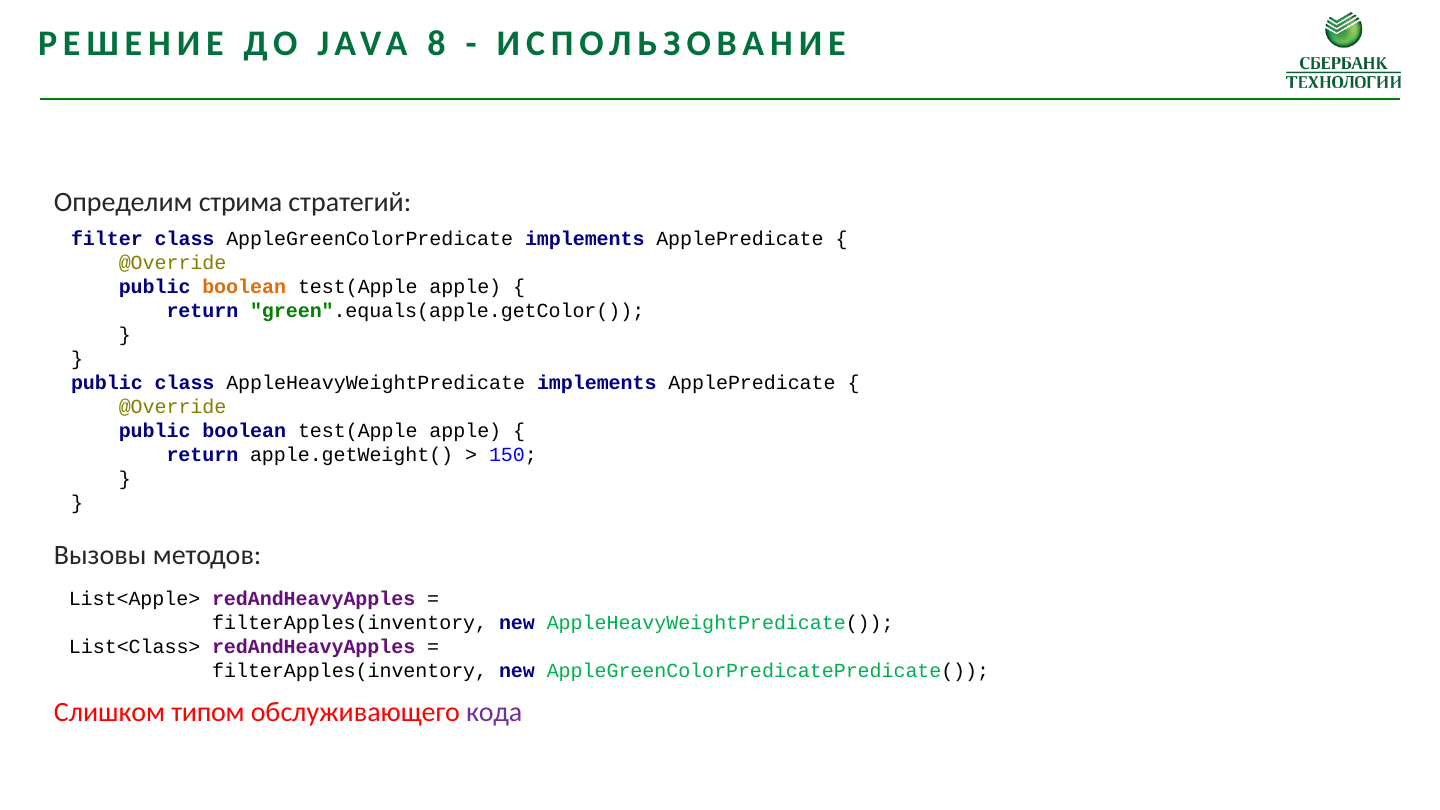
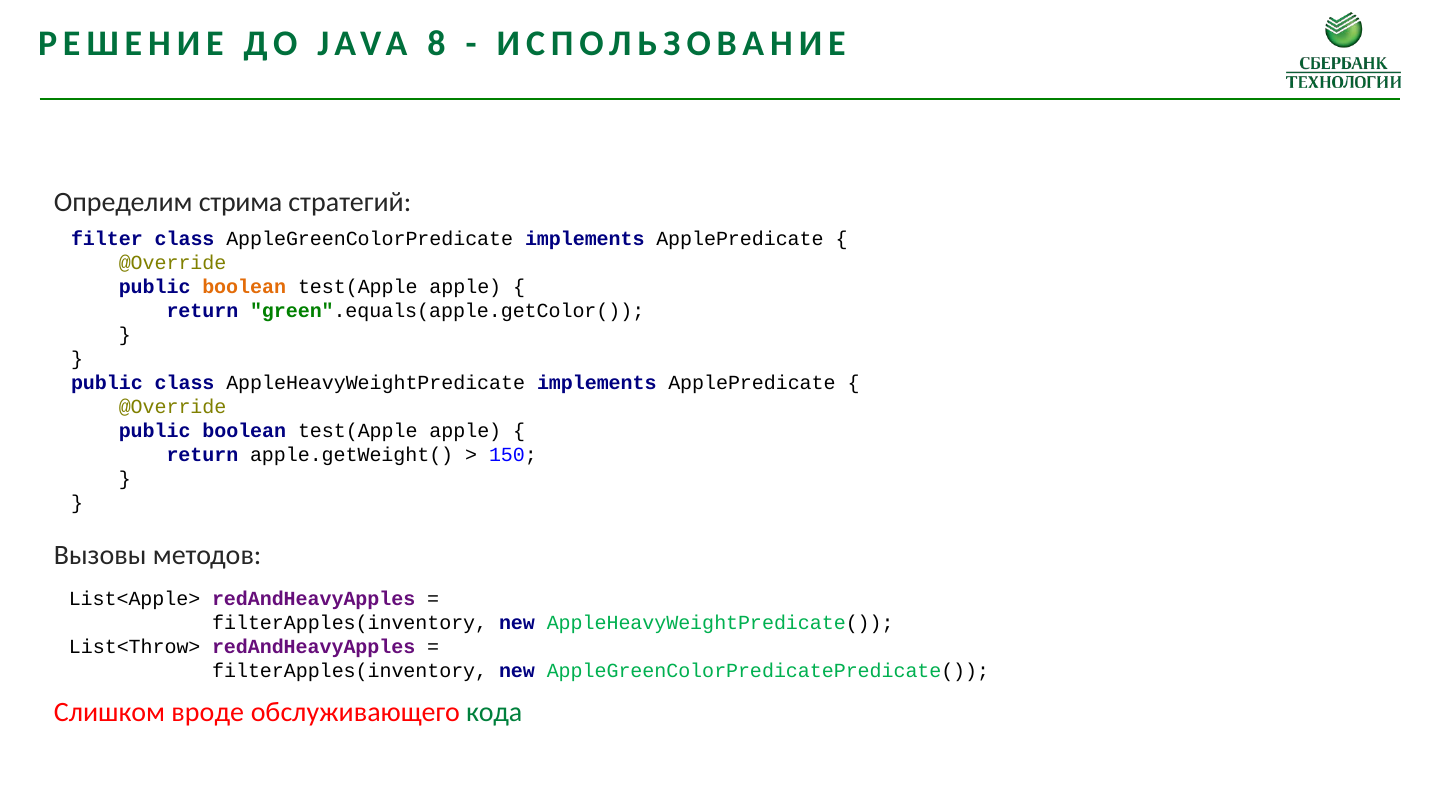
List<Class>: List<Class> -> List<Throw>
типом: типом -> вроде
кода colour: purple -> green
